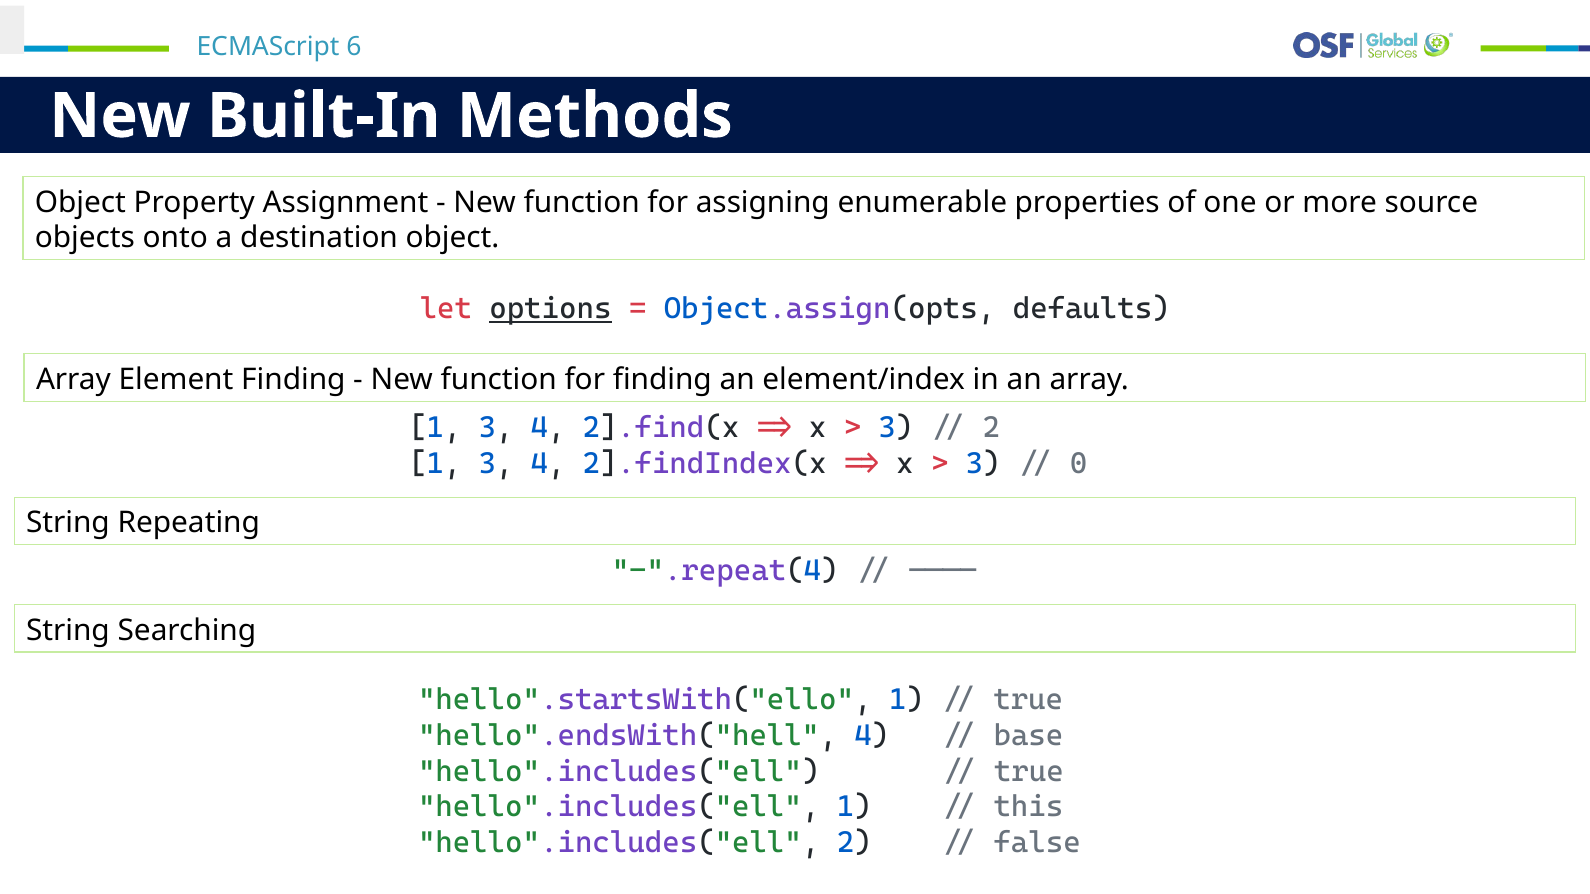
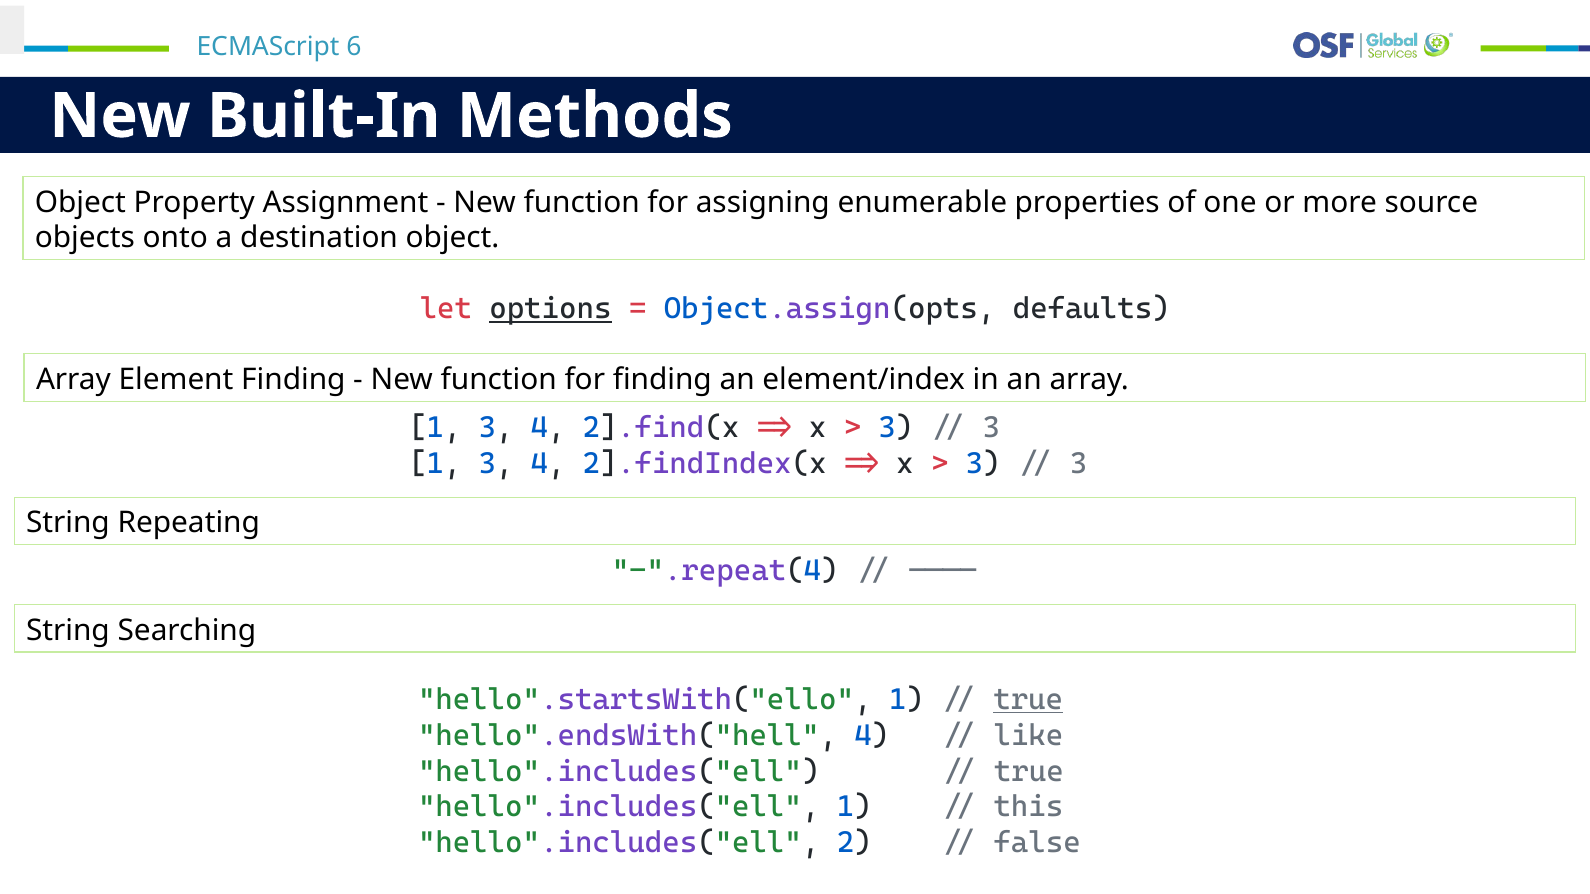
2 at (991, 428): 2 -> 3
0 at (1079, 463): 0 -> 3
true at (1028, 700) underline: none -> present
base: base -> like
